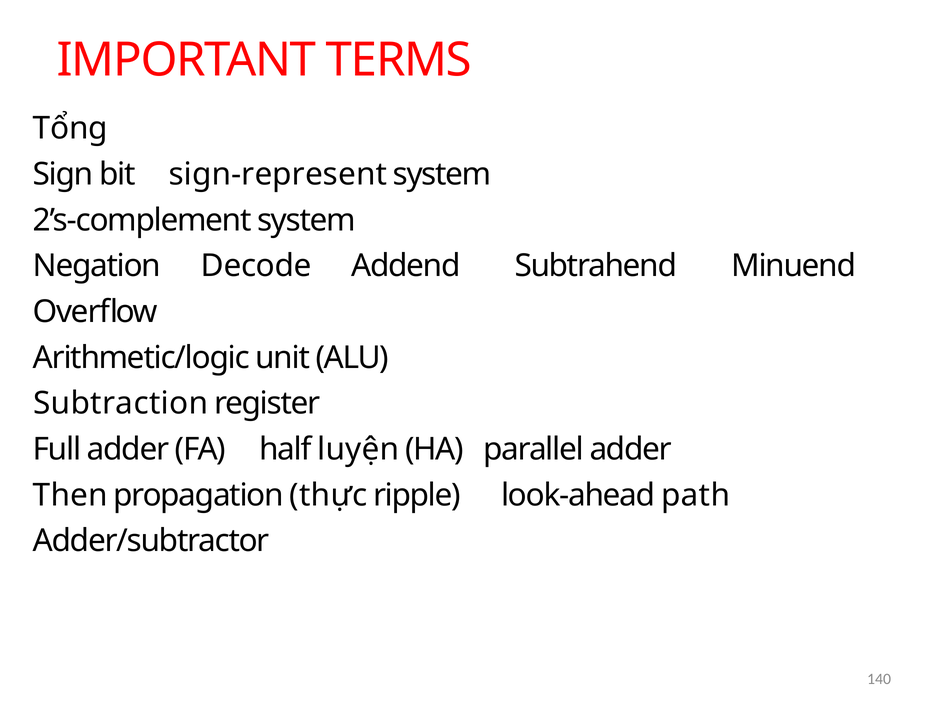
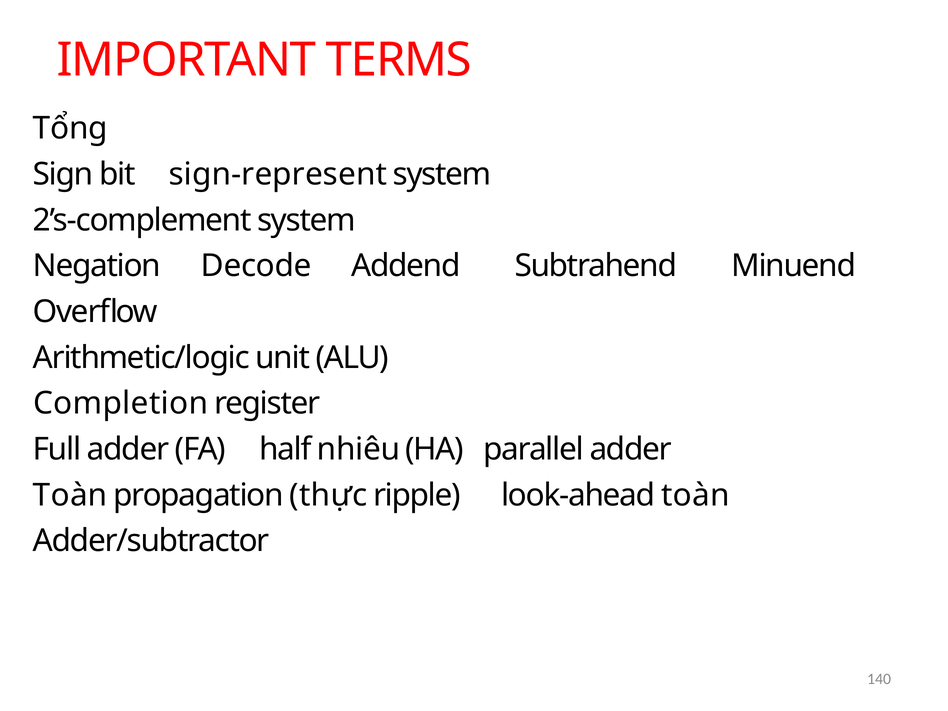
Subtraction: Subtraction -> Completion
luyện: luyện -> nhiêu
Then at (70, 495): Then -> Toàn
look-ahead path: path -> toàn
